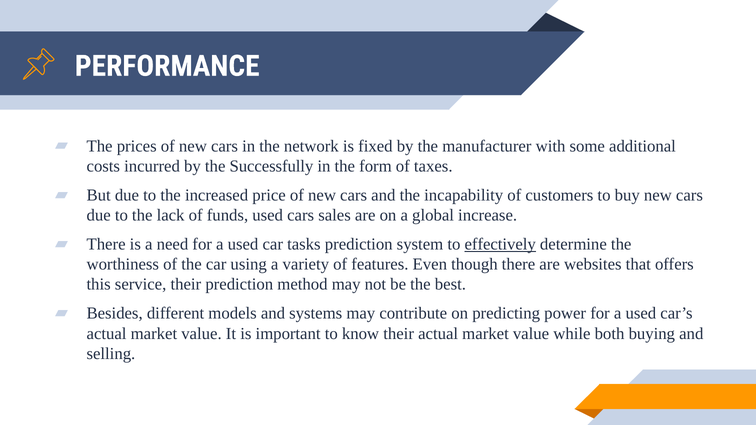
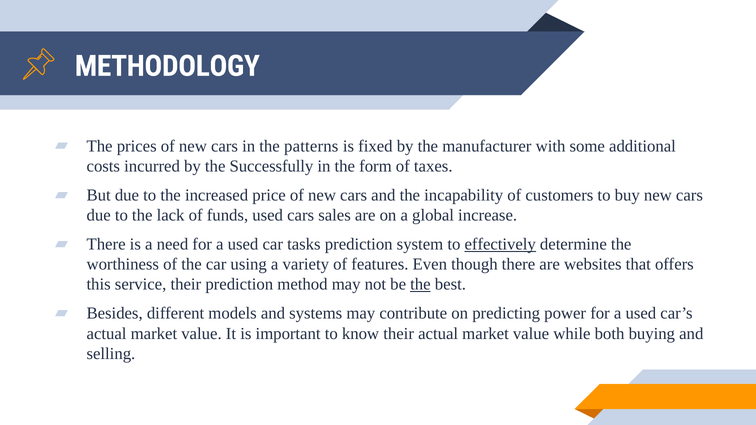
PERFORMANCE: PERFORMANCE -> METHODOLOGY
network: network -> patterns
the at (420, 285) underline: none -> present
